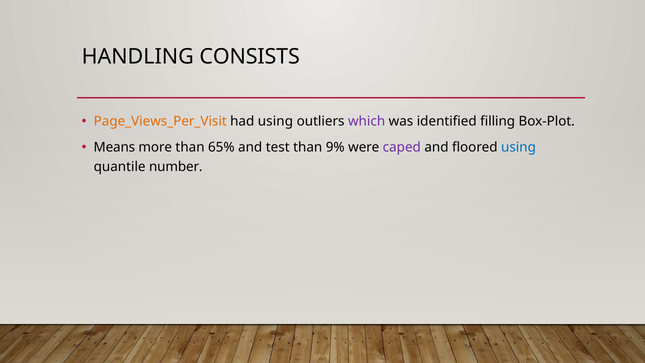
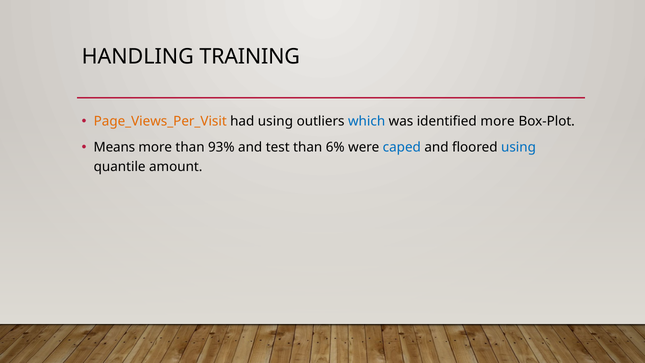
CONSISTS: CONSISTS -> TRAINING
which colour: purple -> blue
identified filling: filling -> more
65%: 65% -> 93%
9%: 9% -> 6%
caped colour: purple -> blue
number: number -> amount
